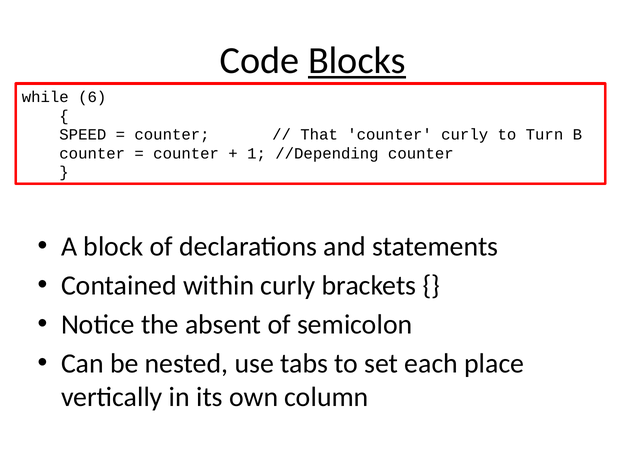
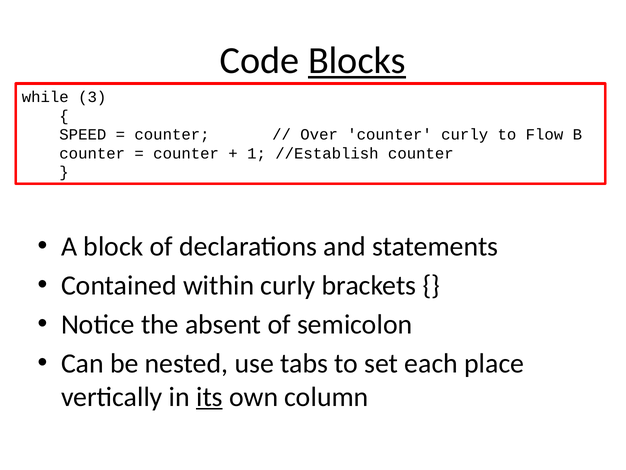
6: 6 -> 3
That: That -> Over
Turn: Turn -> Flow
//Depending: //Depending -> //Establish
its underline: none -> present
